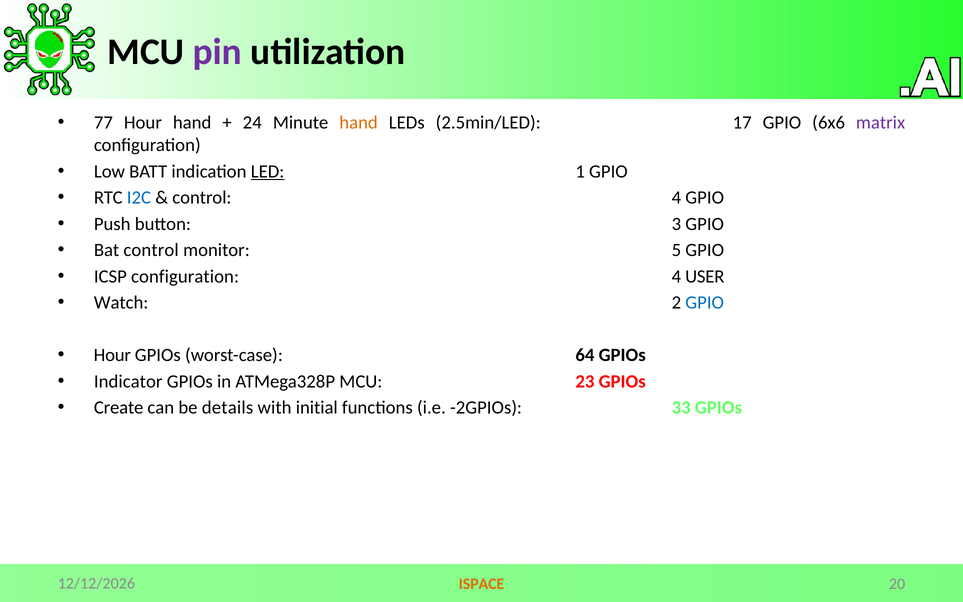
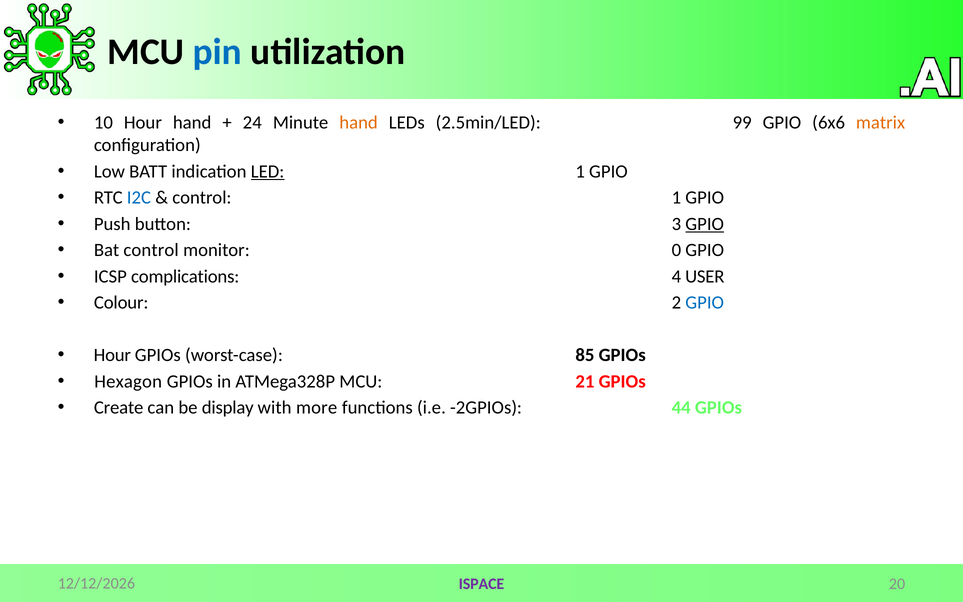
pin colour: purple -> blue
77: 77 -> 10
17: 17 -> 99
matrix colour: purple -> orange
control 4: 4 -> 1
GPIO at (705, 224) underline: none -> present
5: 5 -> 0
ICSP configuration: configuration -> complications
Watch: Watch -> Colour
64: 64 -> 85
Indicator: Indicator -> Hexagon
23: 23 -> 21
details: details -> display
initial: initial -> more
33: 33 -> 44
ISPACE colour: orange -> purple
